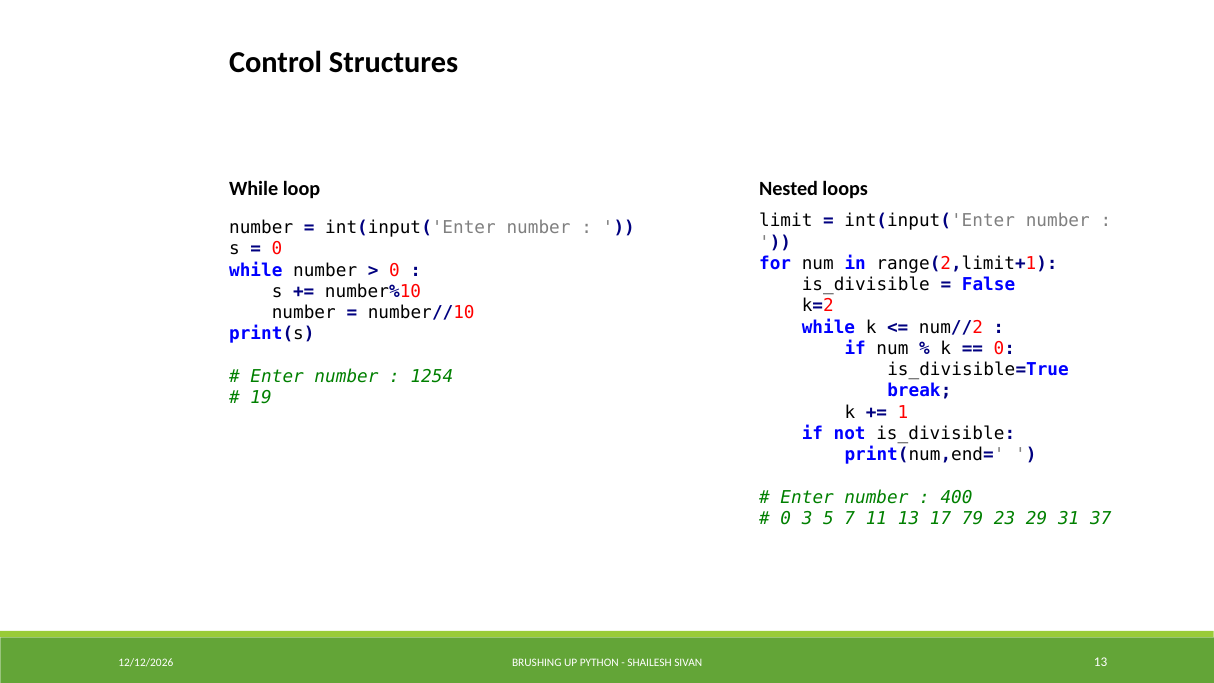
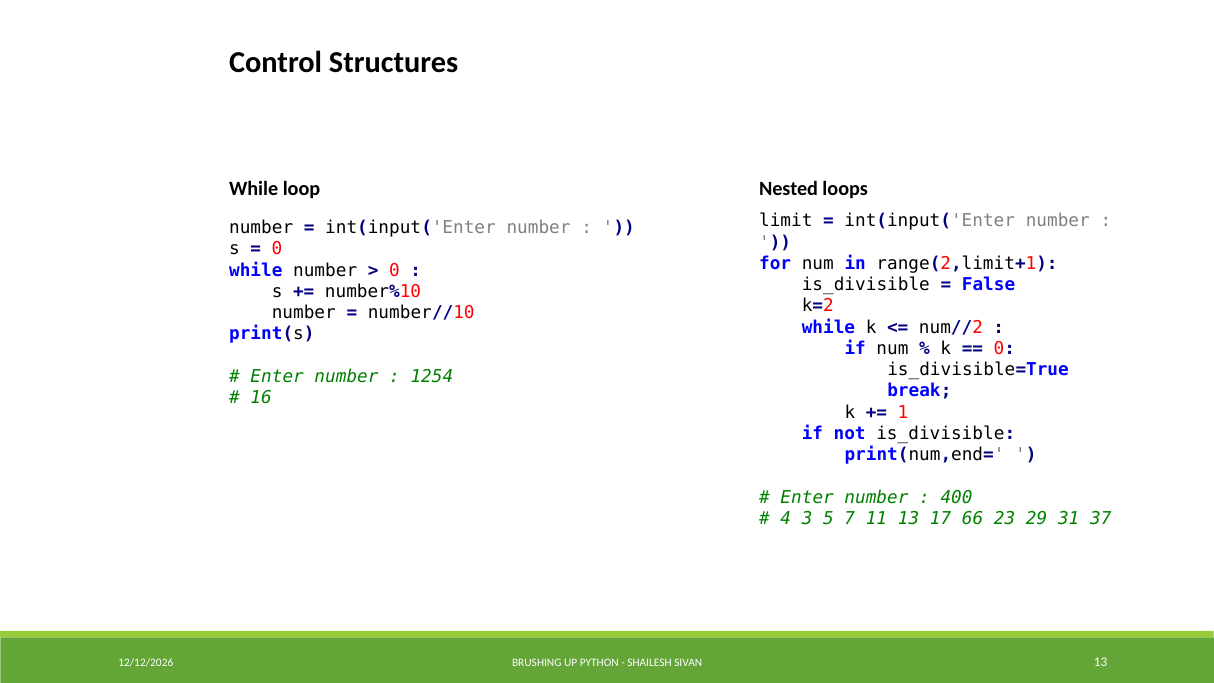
19: 19 -> 16
0 at (786, 519): 0 -> 4
79: 79 -> 66
